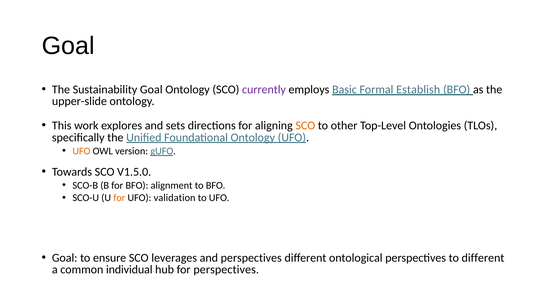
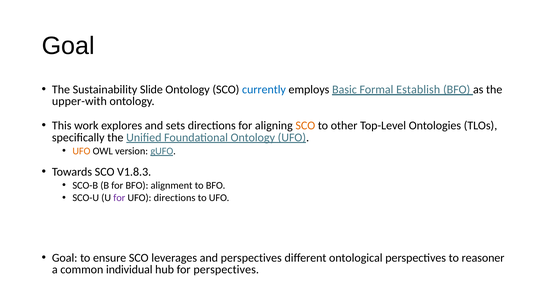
Sustainability Goal: Goal -> Slide
currently colour: purple -> blue
upper-slide: upper-slide -> upper-with
V1.5.0: V1.5.0 -> V1.8.3
for at (119, 198) colour: orange -> purple
UFO validation: validation -> directions
to different: different -> reasoner
